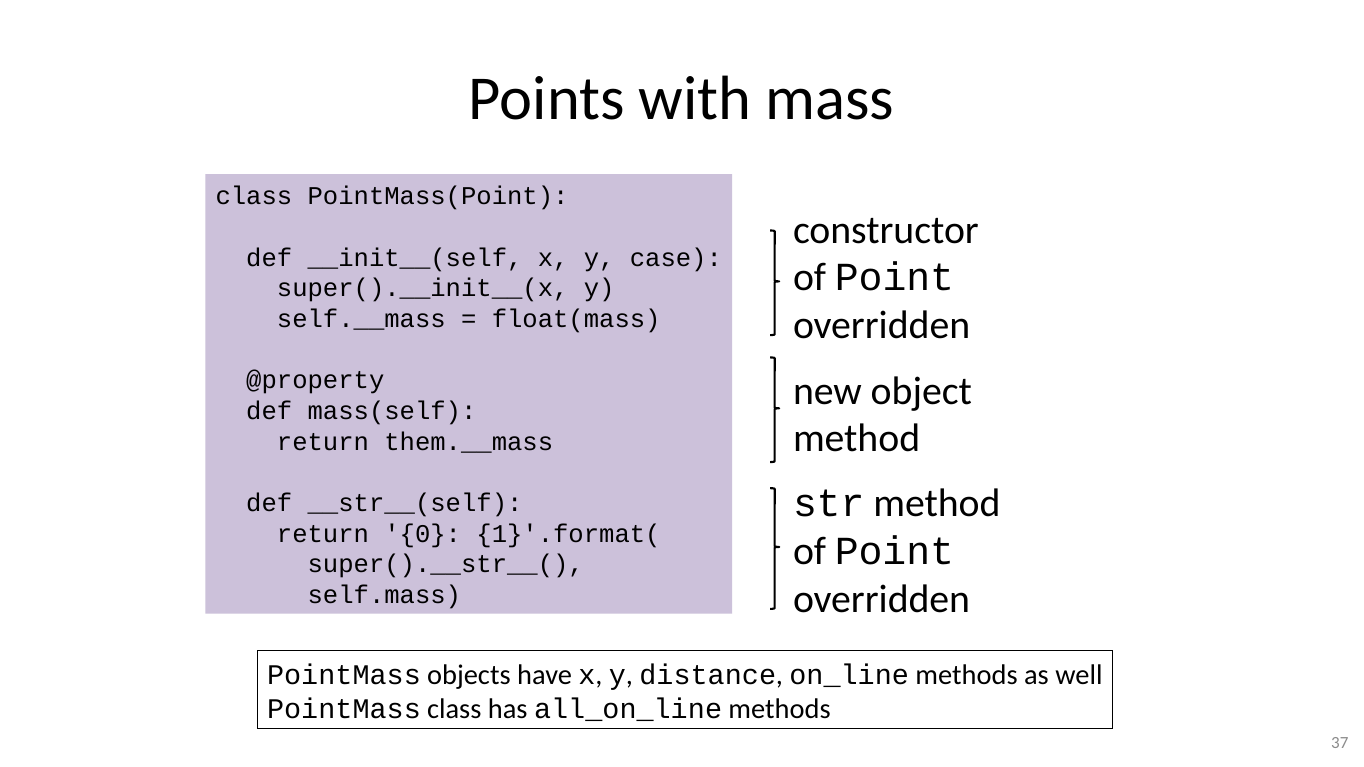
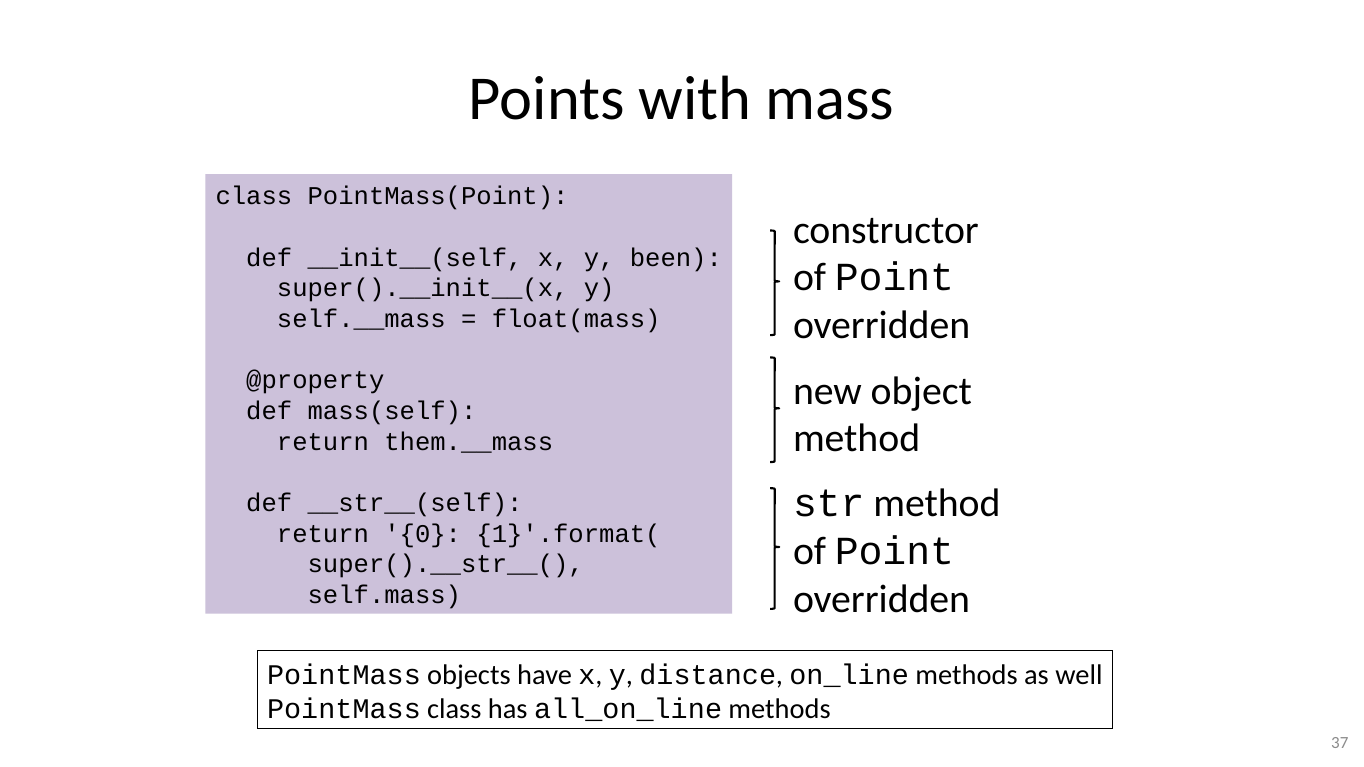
case: case -> been
